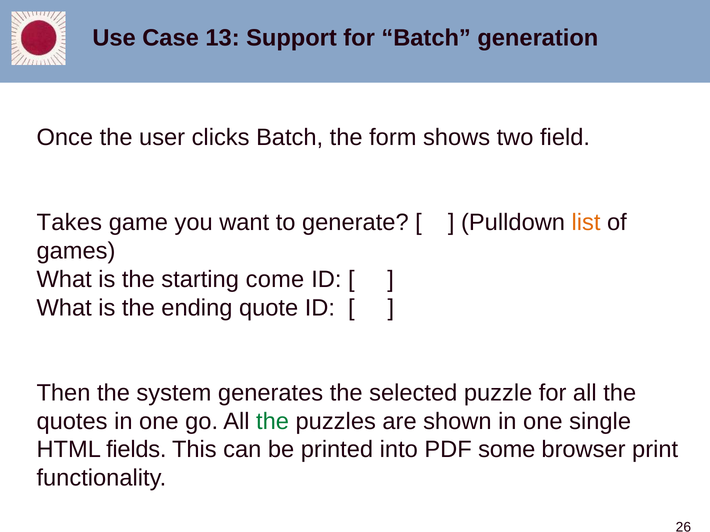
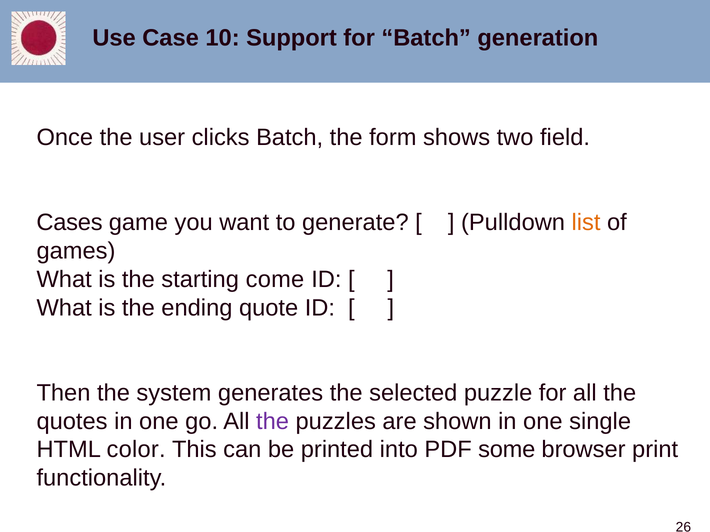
13: 13 -> 10
Takes: Takes -> Cases
the at (273, 422) colour: green -> purple
fields: fields -> color
